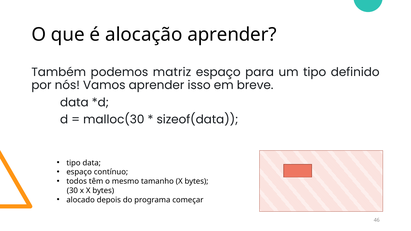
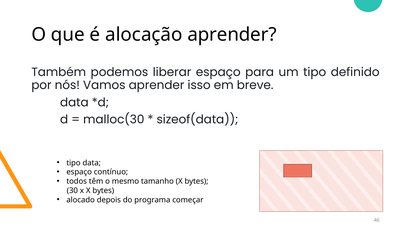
matriz: matriz -> liberar
